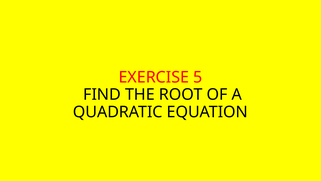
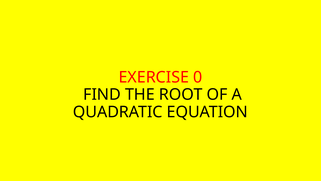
5: 5 -> 0
